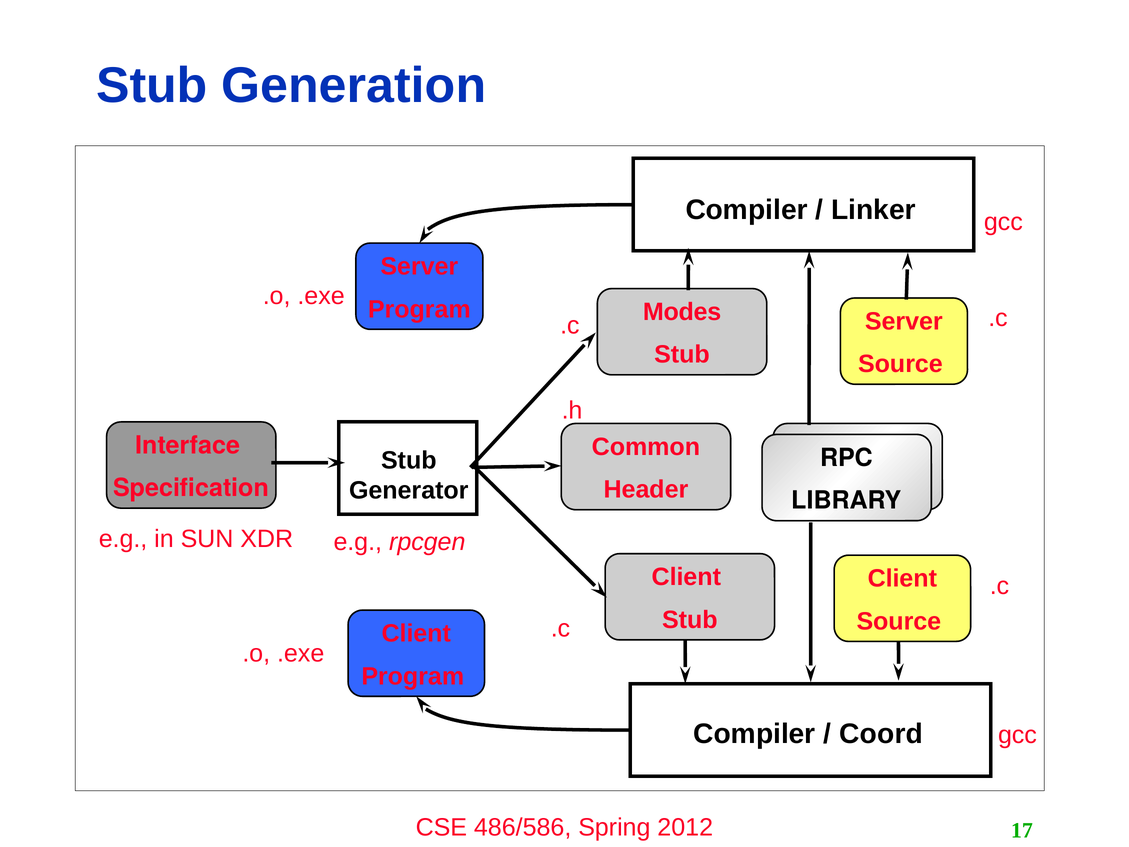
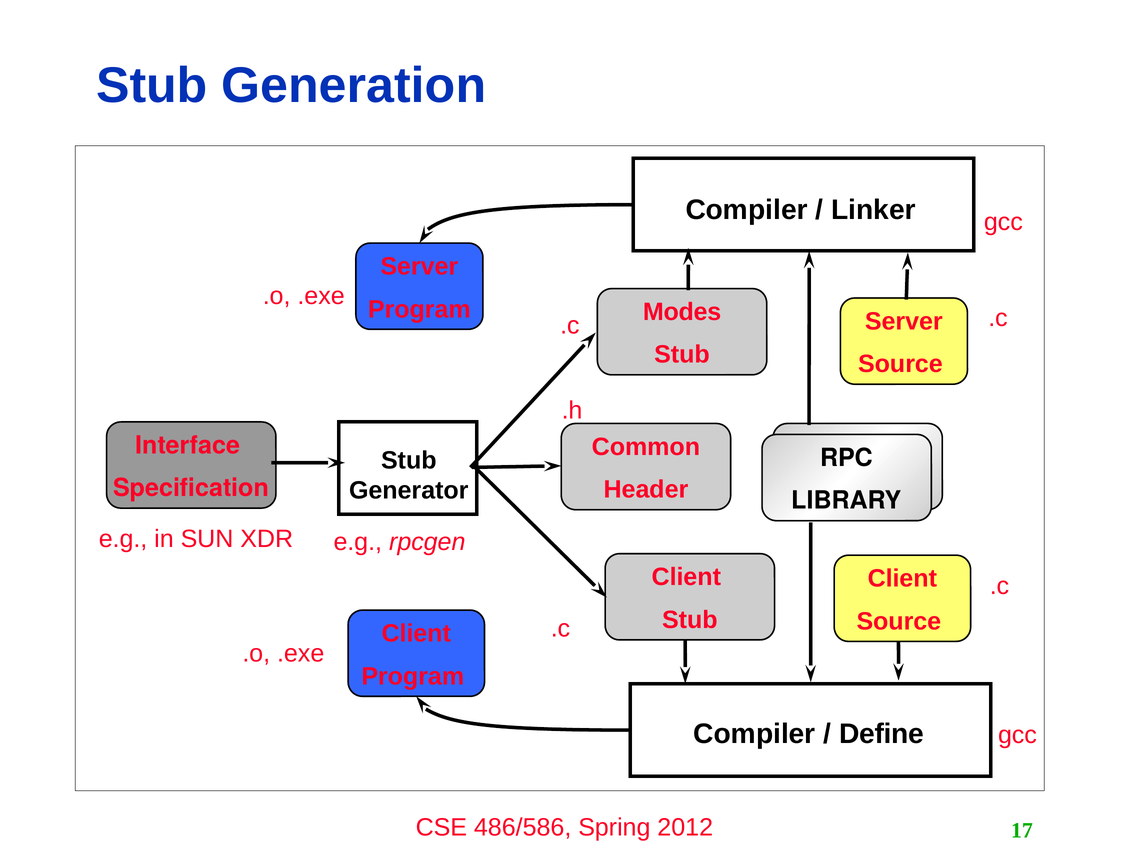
Coord: Coord -> Define
